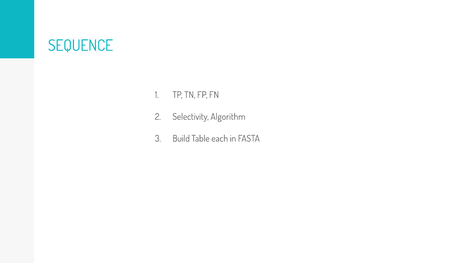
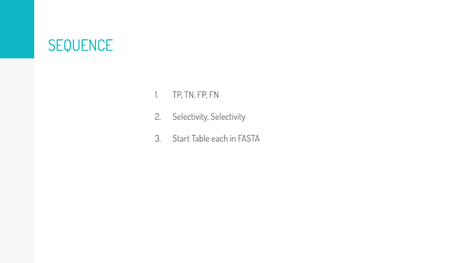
Selectivity Algorithm: Algorithm -> Selectivity
Build: Build -> Start
